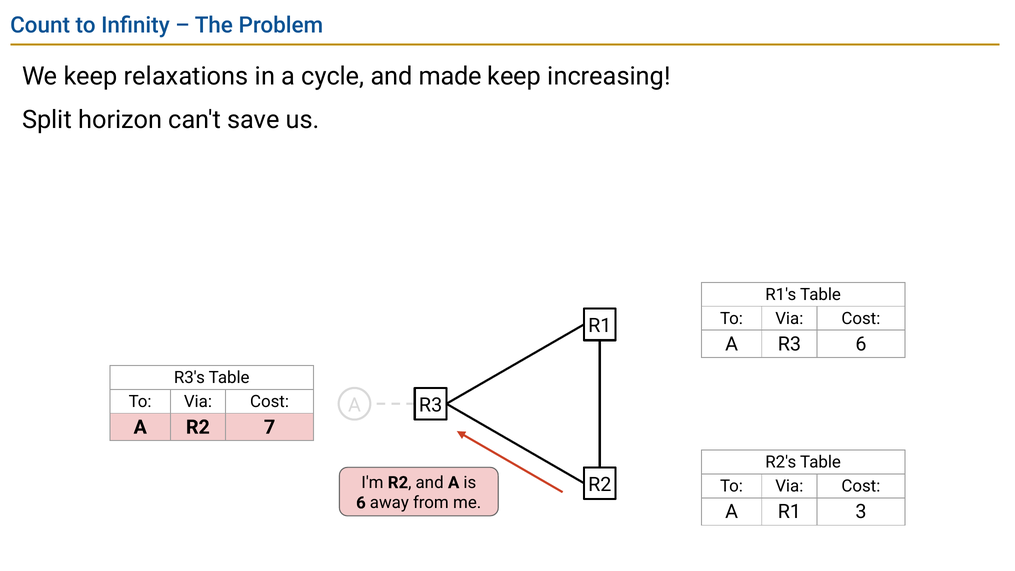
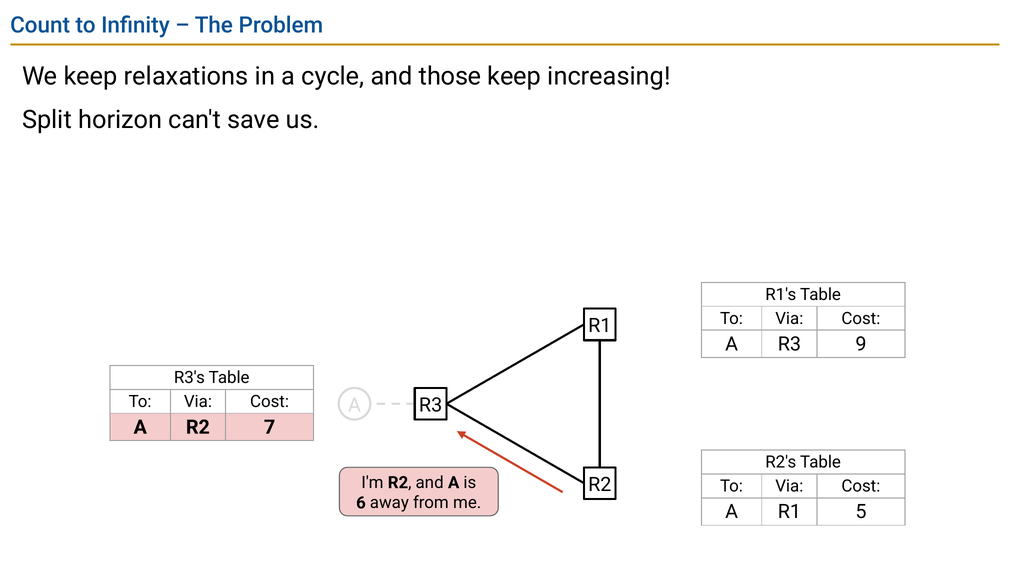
made: made -> those
R3 6: 6 -> 9
3: 3 -> 5
